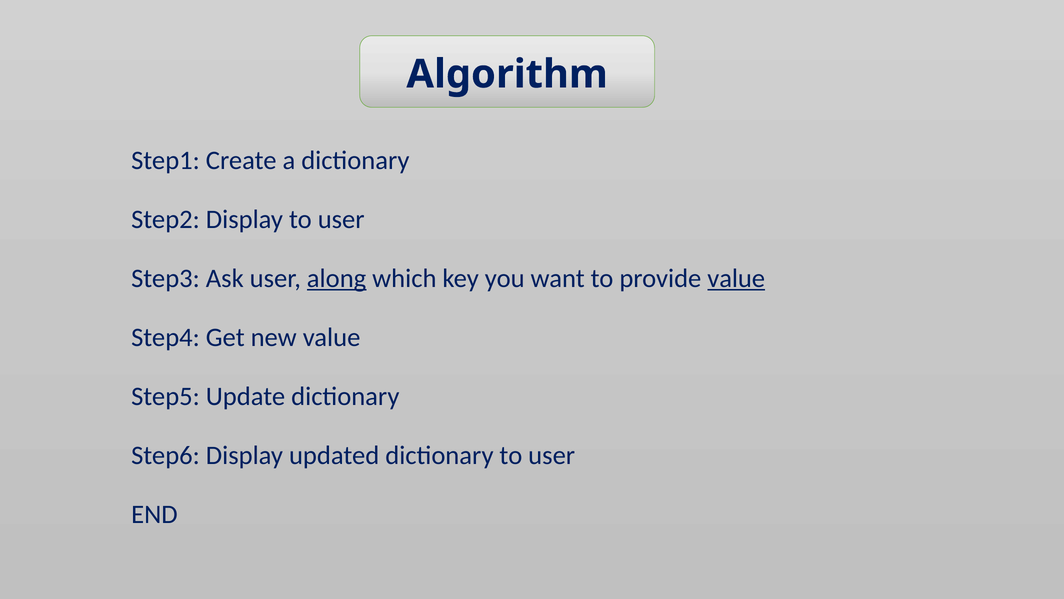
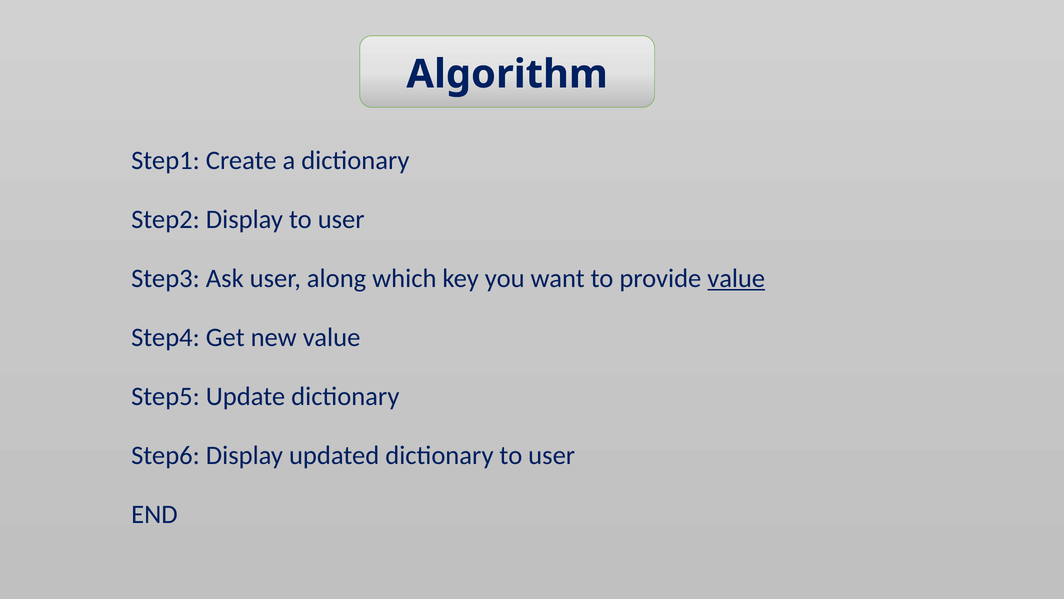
along underline: present -> none
